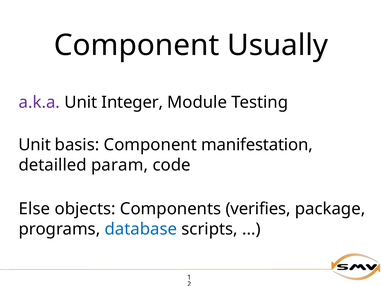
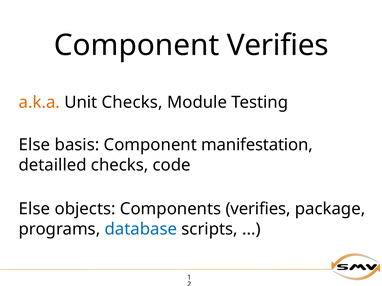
Component Usually: Usually -> Verifies
a.k.a colour: purple -> orange
Unit Integer: Integer -> Checks
Unit at (35, 145): Unit -> Else
detailled param: param -> checks
